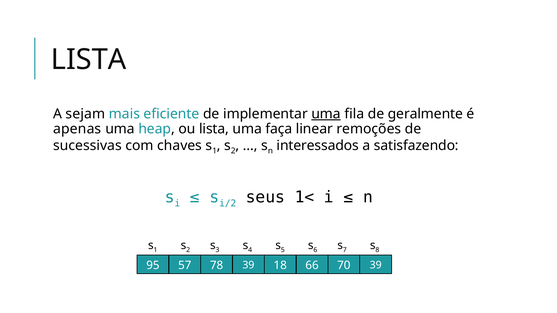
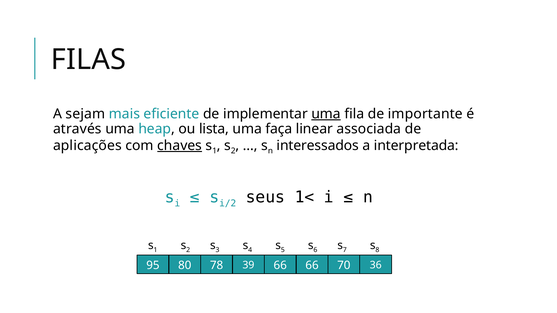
LISTA at (89, 60): LISTA -> FILAS
geralmente: geralmente -> importante
apenas: apenas -> através
remoções: remoções -> associada
sucessivas: sucessivas -> aplicações
chaves underline: none -> present
satisfazendo: satisfazendo -> interpretada
57: 57 -> 80
78 18: 18 -> 66
66 39: 39 -> 36
